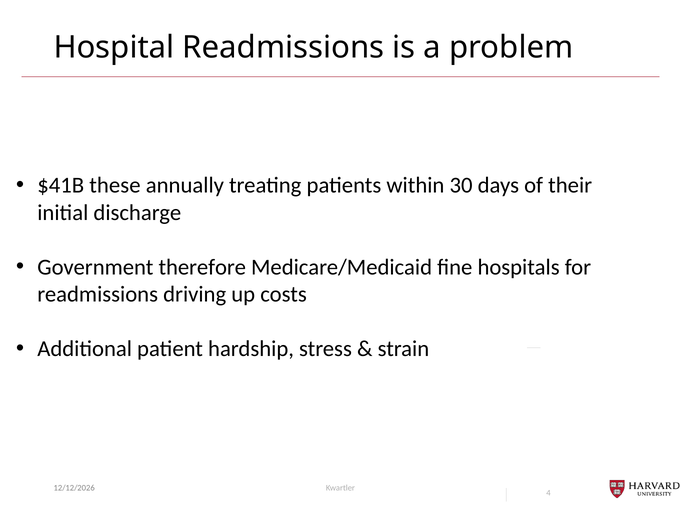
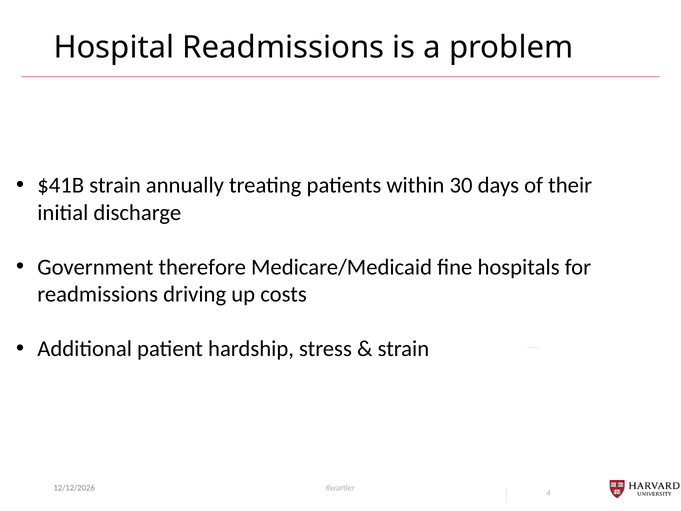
$41B these: these -> strain
